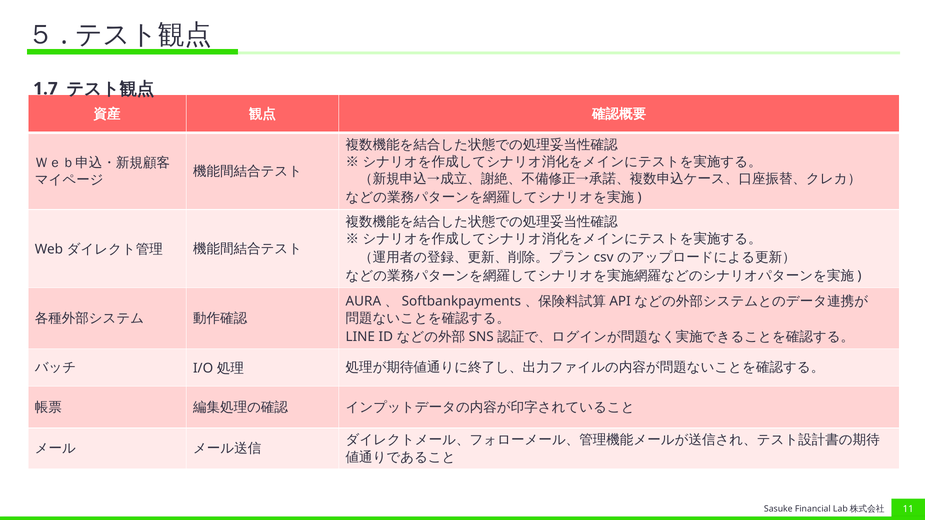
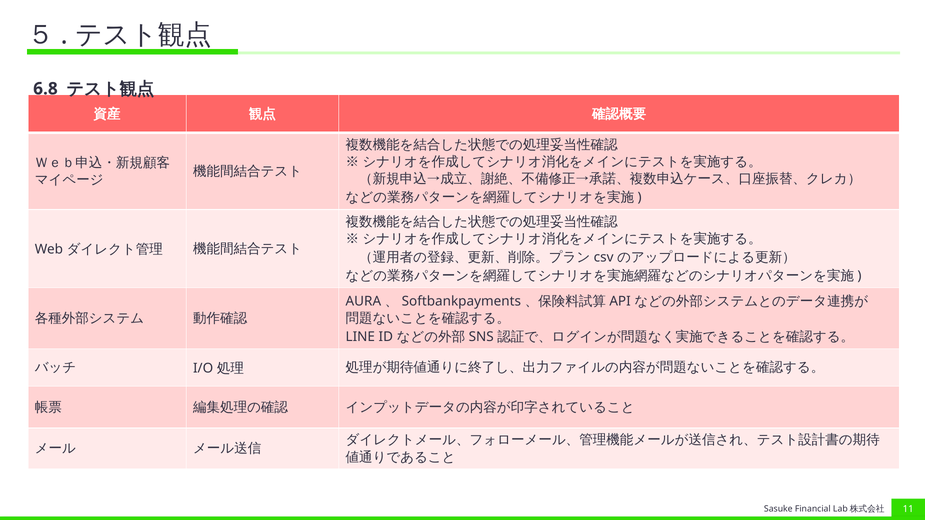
1.7: 1.7 -> 6.8
